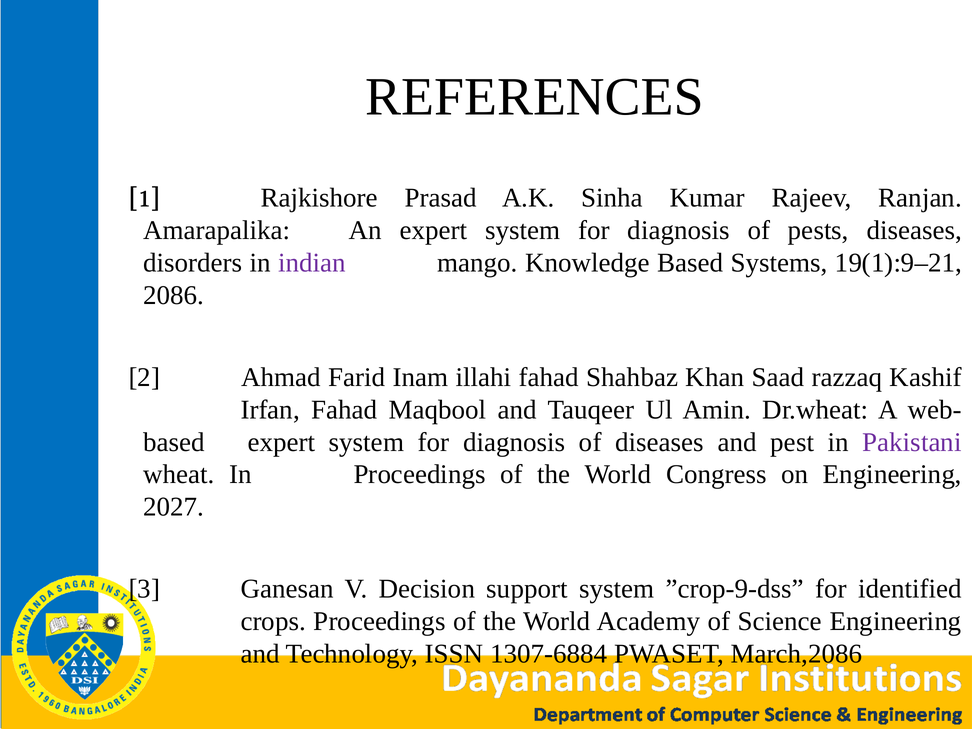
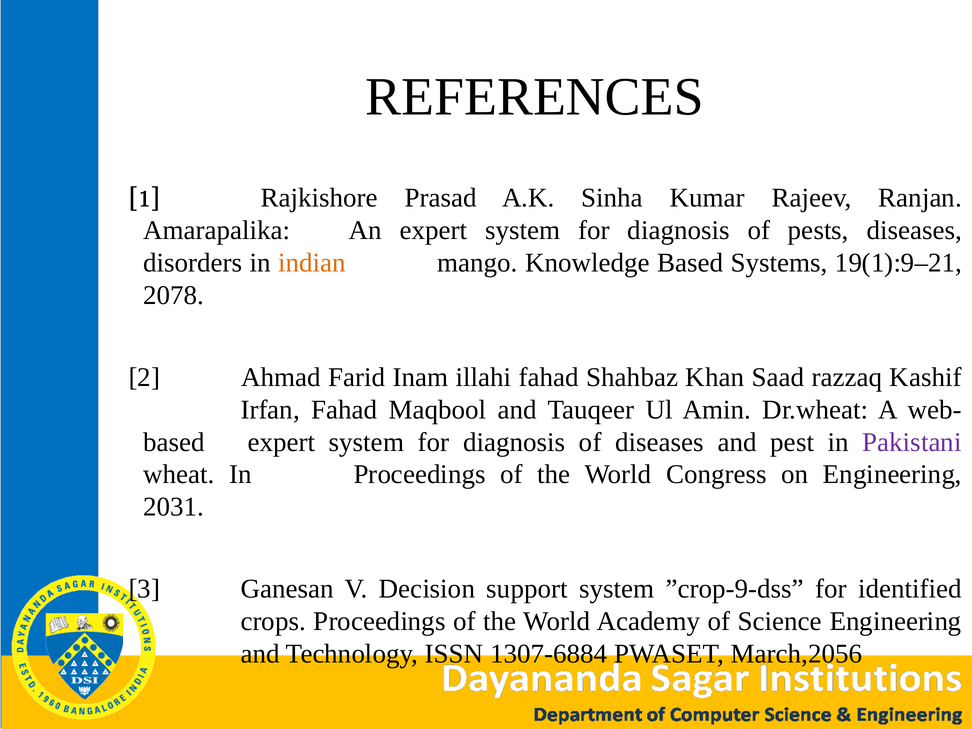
indian colour: purple -> orange
2086: 2086 -> 2078
2027: 2027 -> 2031
March,2086: March,2086 -> March,2056
